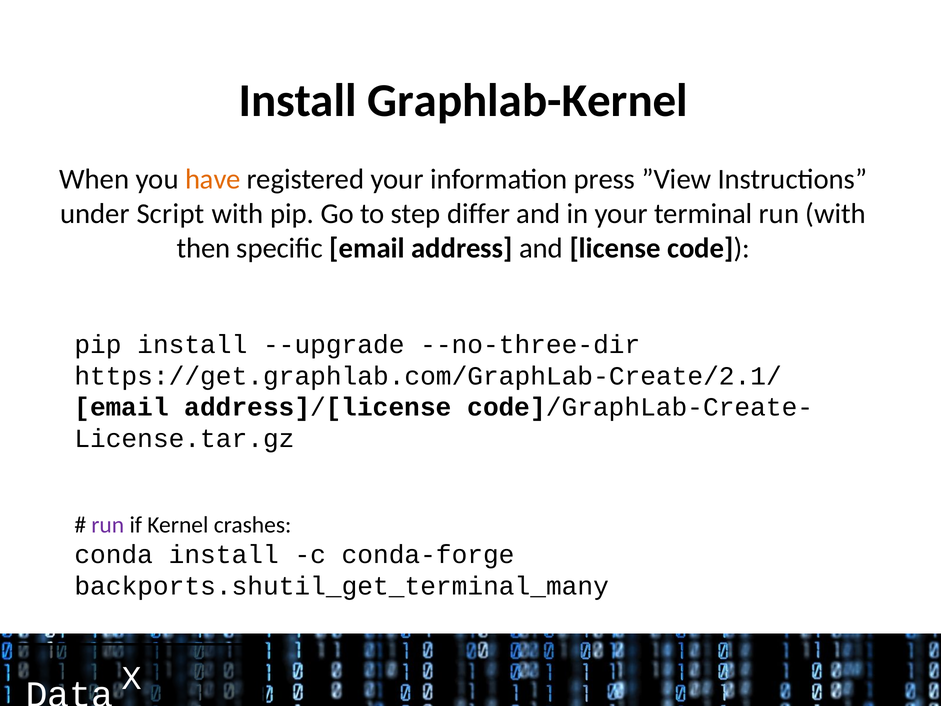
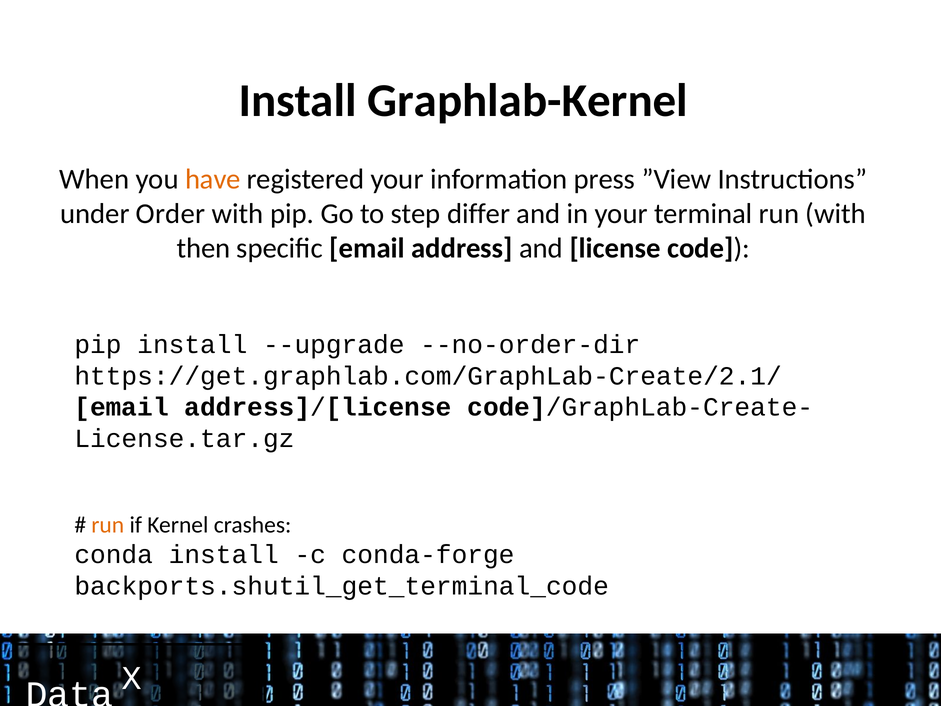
Script: Script -> Order
--no-three-dir: --no-three-dir -> --no-order-dir
run at (108, 525) colour: purple -> orange
backports.shutil_get_terminal_many: backports.shutil_get_terminal_many -> backports.shutil_get_terminal_code
